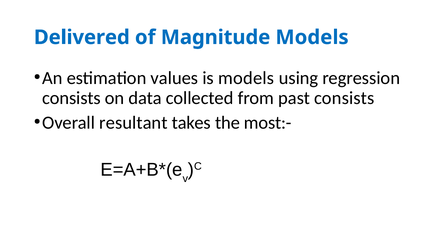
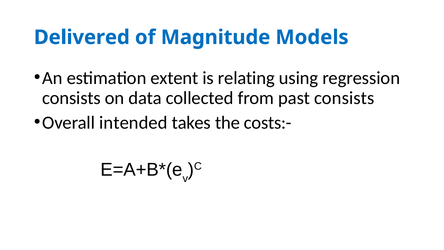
values: values -> extent
is models: models -> relating
resultant: resultant -> intended
most:-: most:- -> costs:-
